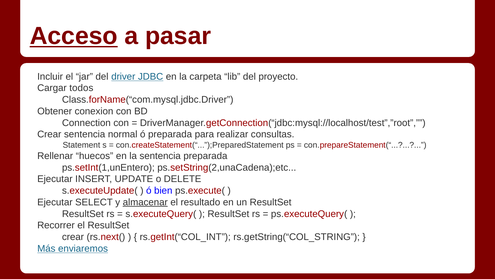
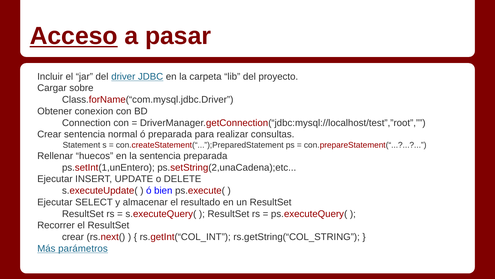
todos: todos -> sobre
almacenar underline: present -> none
enviaremos: enviaremos -> parámetros
